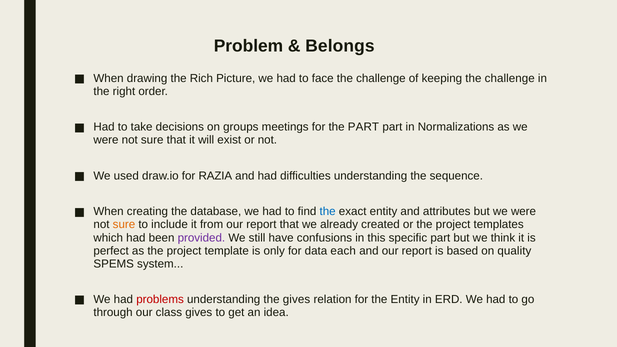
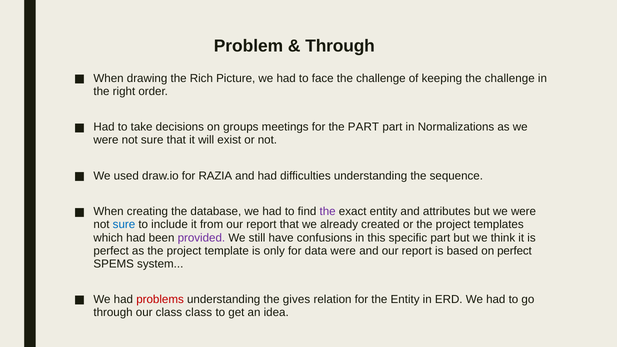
Belongs at (340, 46): Belongs -> Through
the at (328, 212) colour: blue -> purple
sure at (124, 225) colour: orange -> blue
data each: each -> were
on quality: quality -> perfect
class gives: gives -> class
